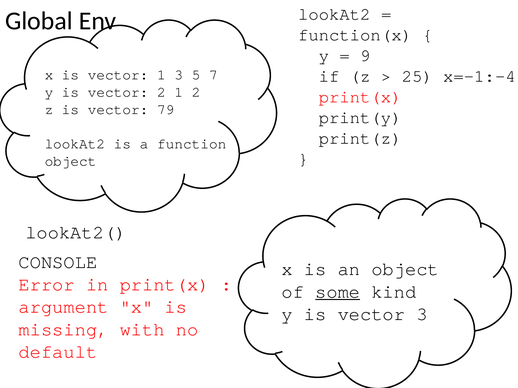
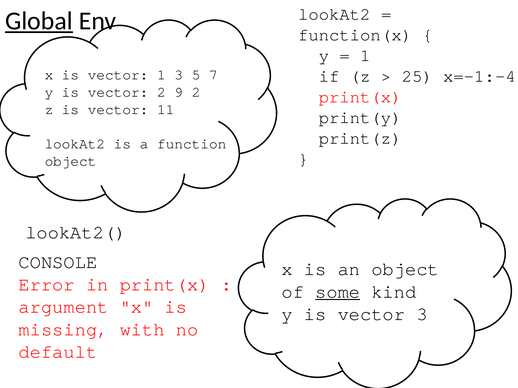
Global underline: none -> present
9 at (365, 56): 9 -> 1
2 1: 1 -> 9
79: 79 -> 11
